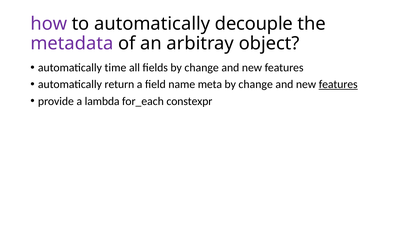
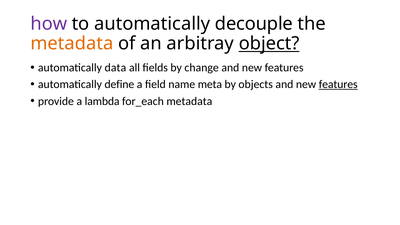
metadata at (72, 44) colour: purple -> orange
object underline: none -> present
time: time -> data
return: return -> define
change at (256, 84): change -> objects
for_each constexpr: constexpr -> metadata
